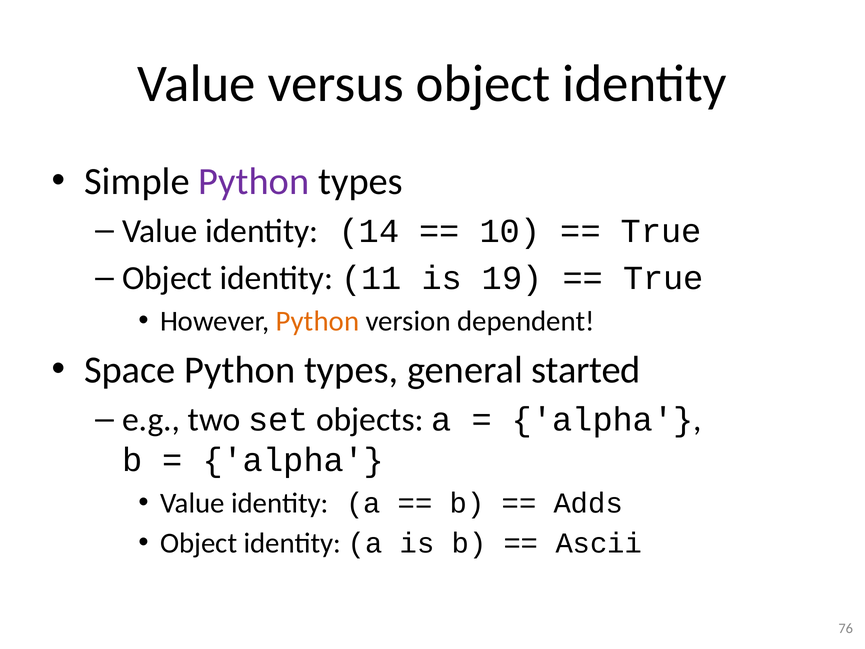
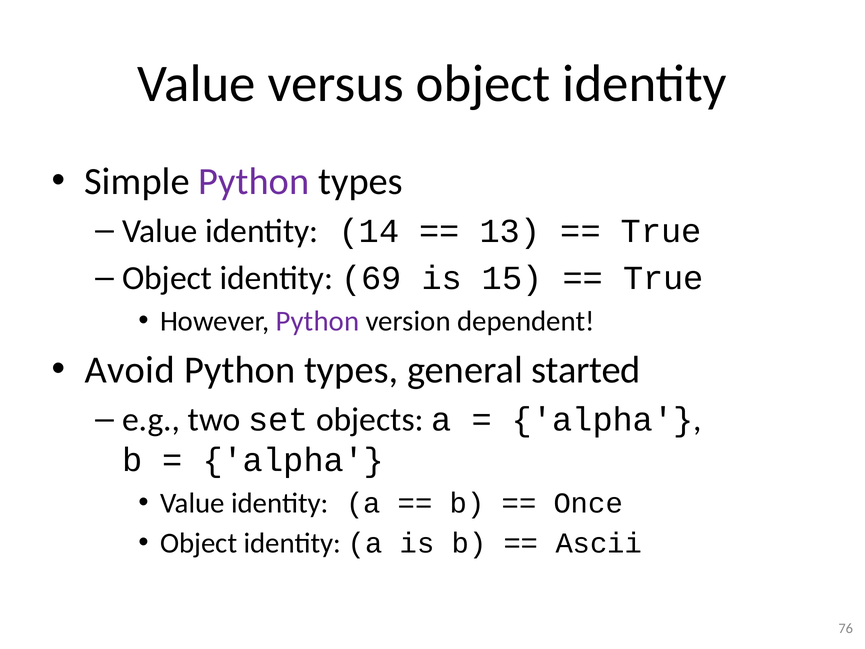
10: 10 -> 13
11: 11 -> 69
19: 19 -> 15
Python at (318, 321) colour: orange -> purple
Space: Space -> Avoid
Adds: Adds -> Once
